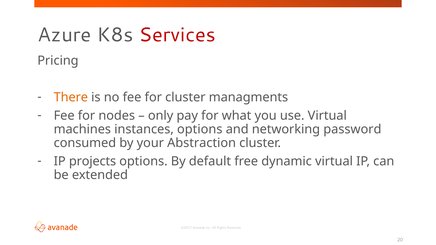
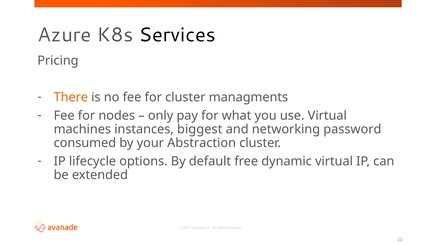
Services colour: red -> black
instances options: options -> biggest
projects: projects -> lifecycle
